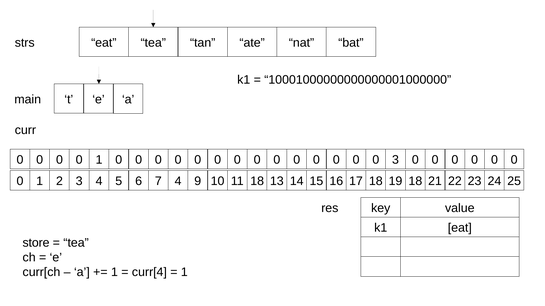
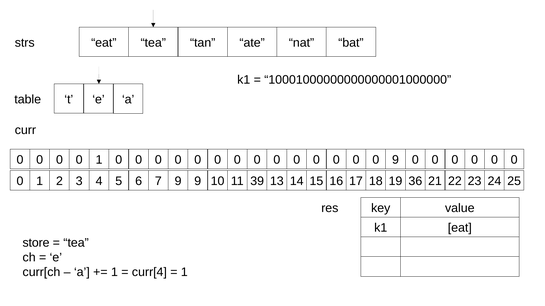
main: main -> table
0 3: 3 -> 9
7 4: 4 -> 9
11 18: 18 -> 39
19 18: 18 -> 36
